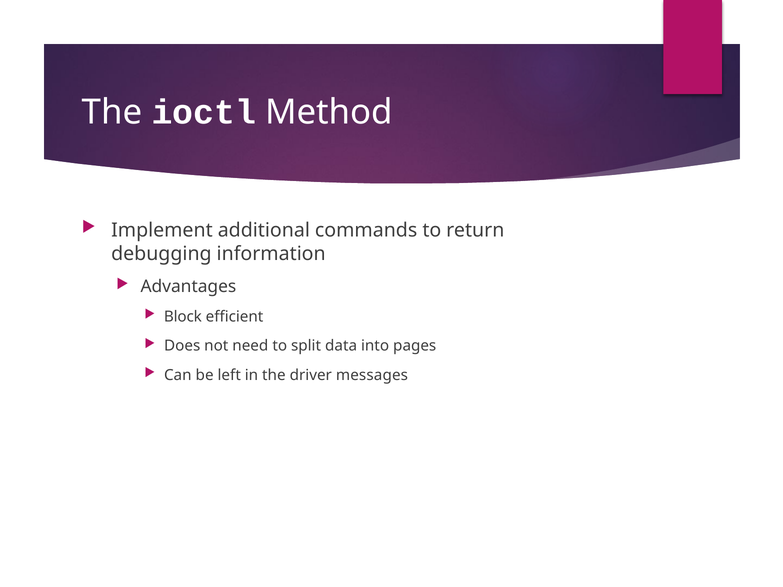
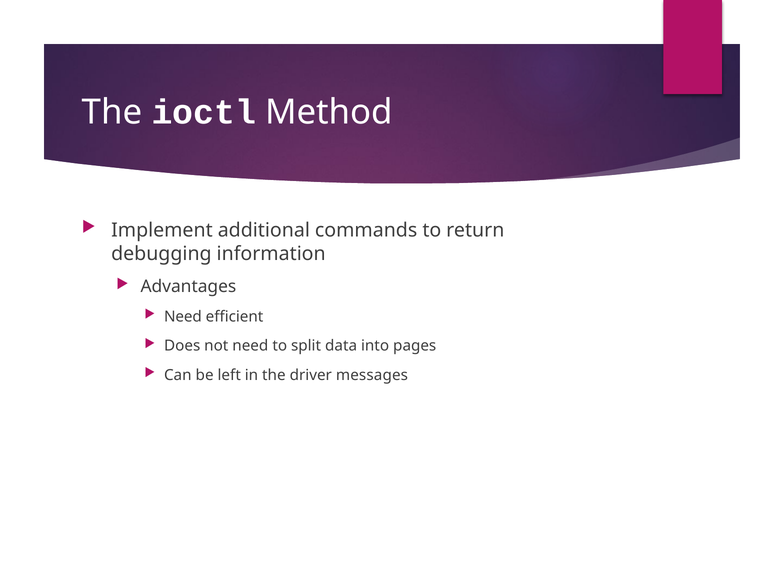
Block at (183, 317): Block -> Need
